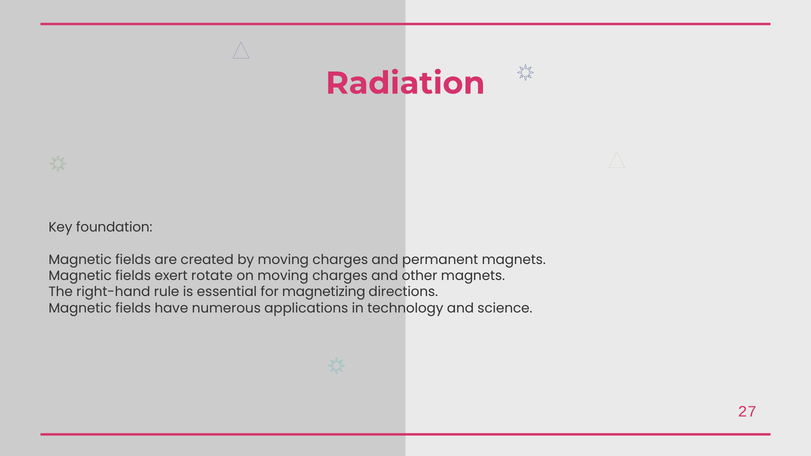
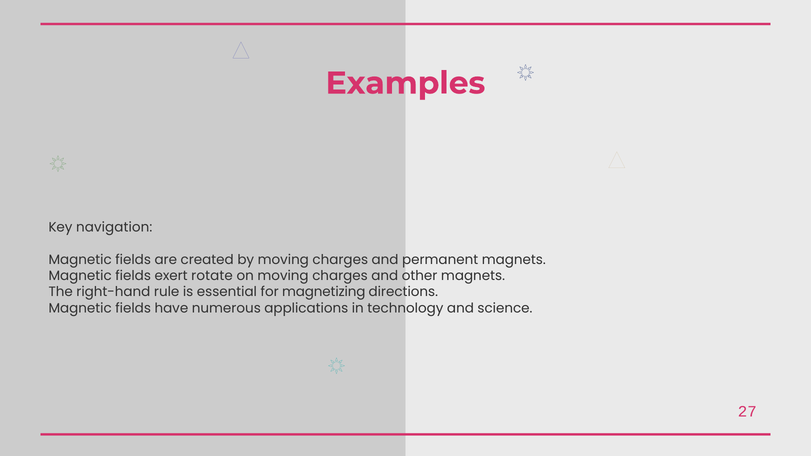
Radiation: Radiation -> Examples
foundation: foundation -> navigation
